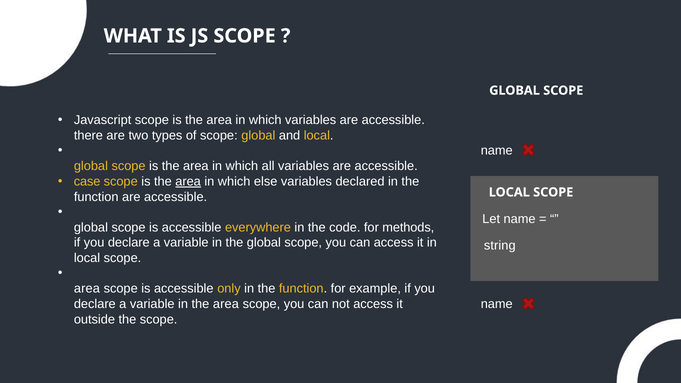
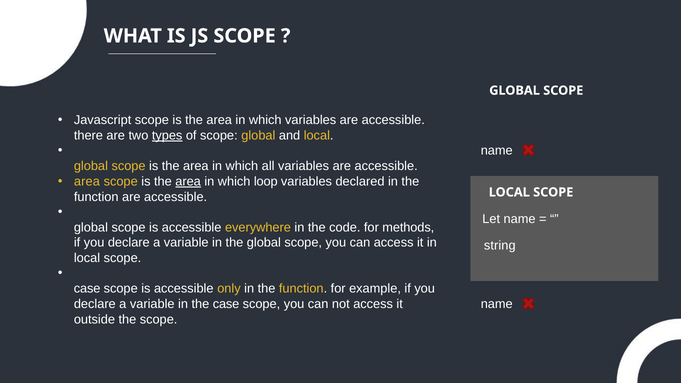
types underline: none -> present
case at (87, 182): case -> area
else: else -> loop
area at (87, 289): area -> case
in the area: area -> case
